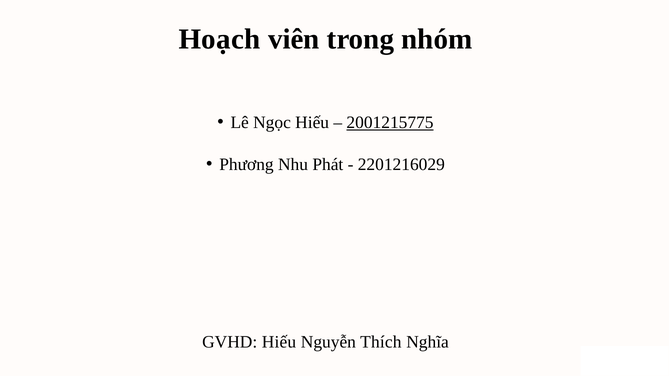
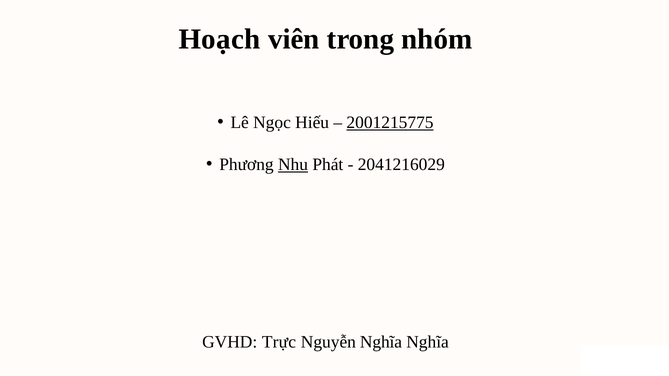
Nhu underline: none -> present
2201216029: 2201216029 -> 2041216029
GVHD Hiếu: Hiếu -> Trực
Nguyễn Thích: Thích -> Nghĩa
